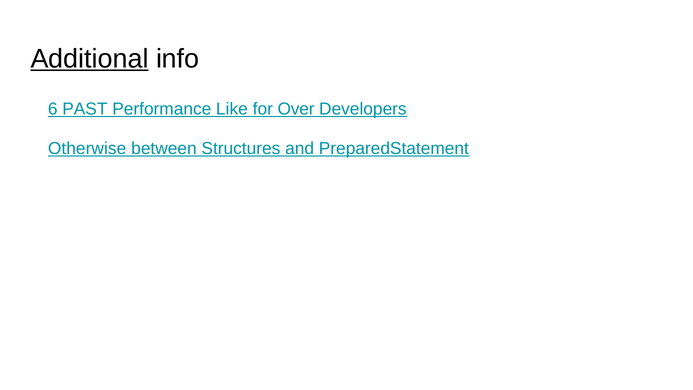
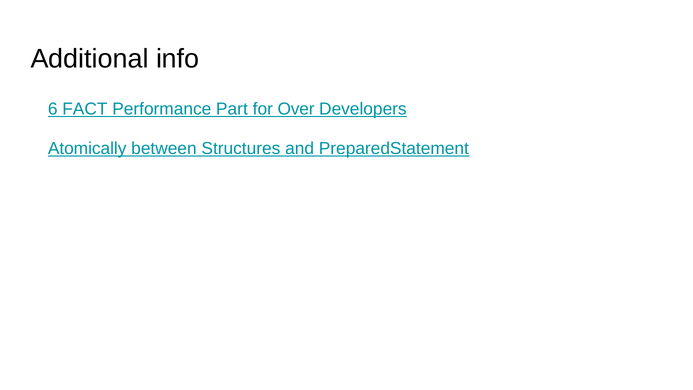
Additional underline: present -> none
PAST: PAST -> FACT
Like: Like -> Part
Otherwise: Otherwise -> Atomically
